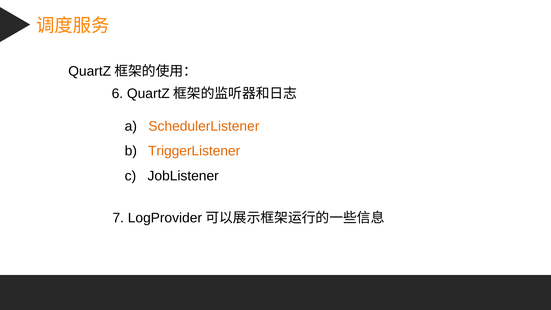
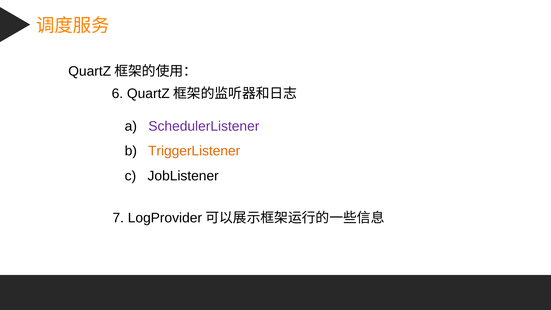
SchedulerListener colour: orange -> purple
